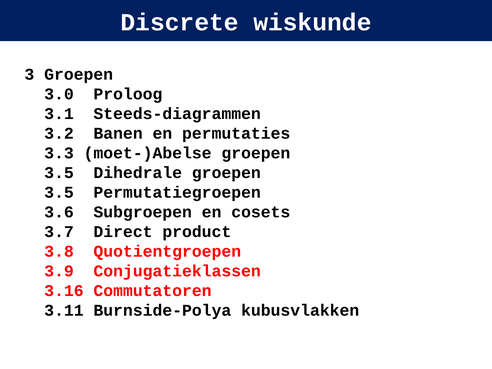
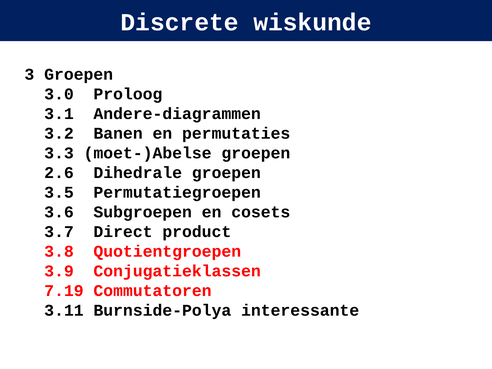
Steeds-diagrammen: Steeds-diagrammen -> Andere-diagrammen
3.5 at (59, 173): 3.5 -> 2.6
3.16: 3.16 -> 7.19
kubusvlakken: kubusvlakken -> interessante
